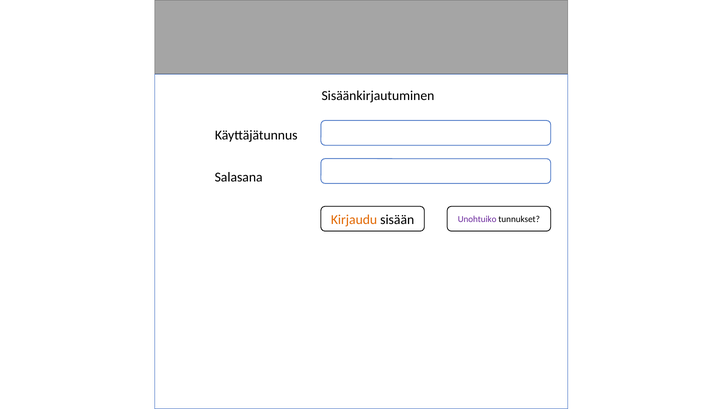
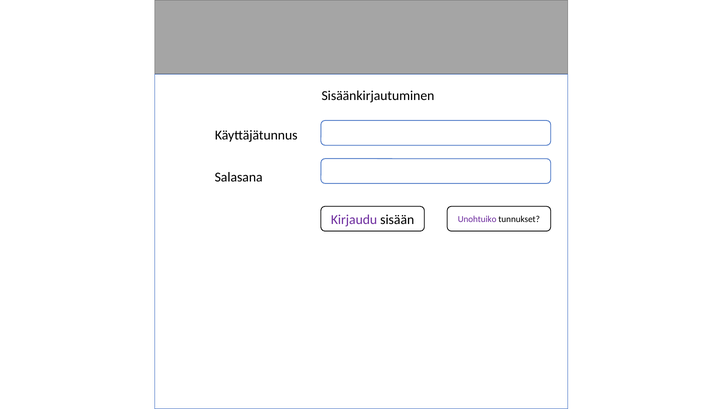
Kirjaudu colour: orange -> purple
